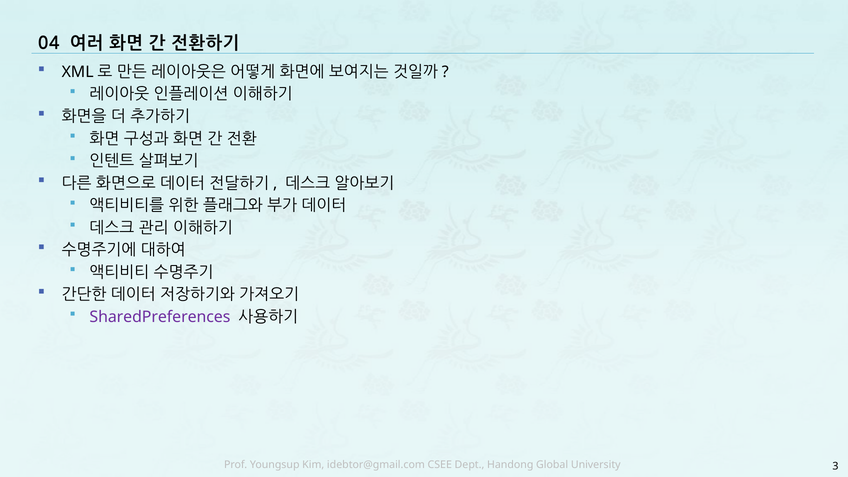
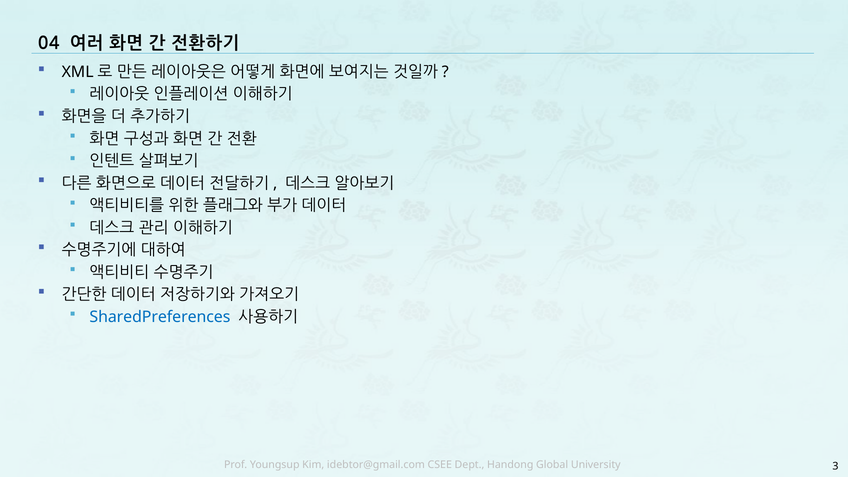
SharedPreferences colour: purple -> blue
